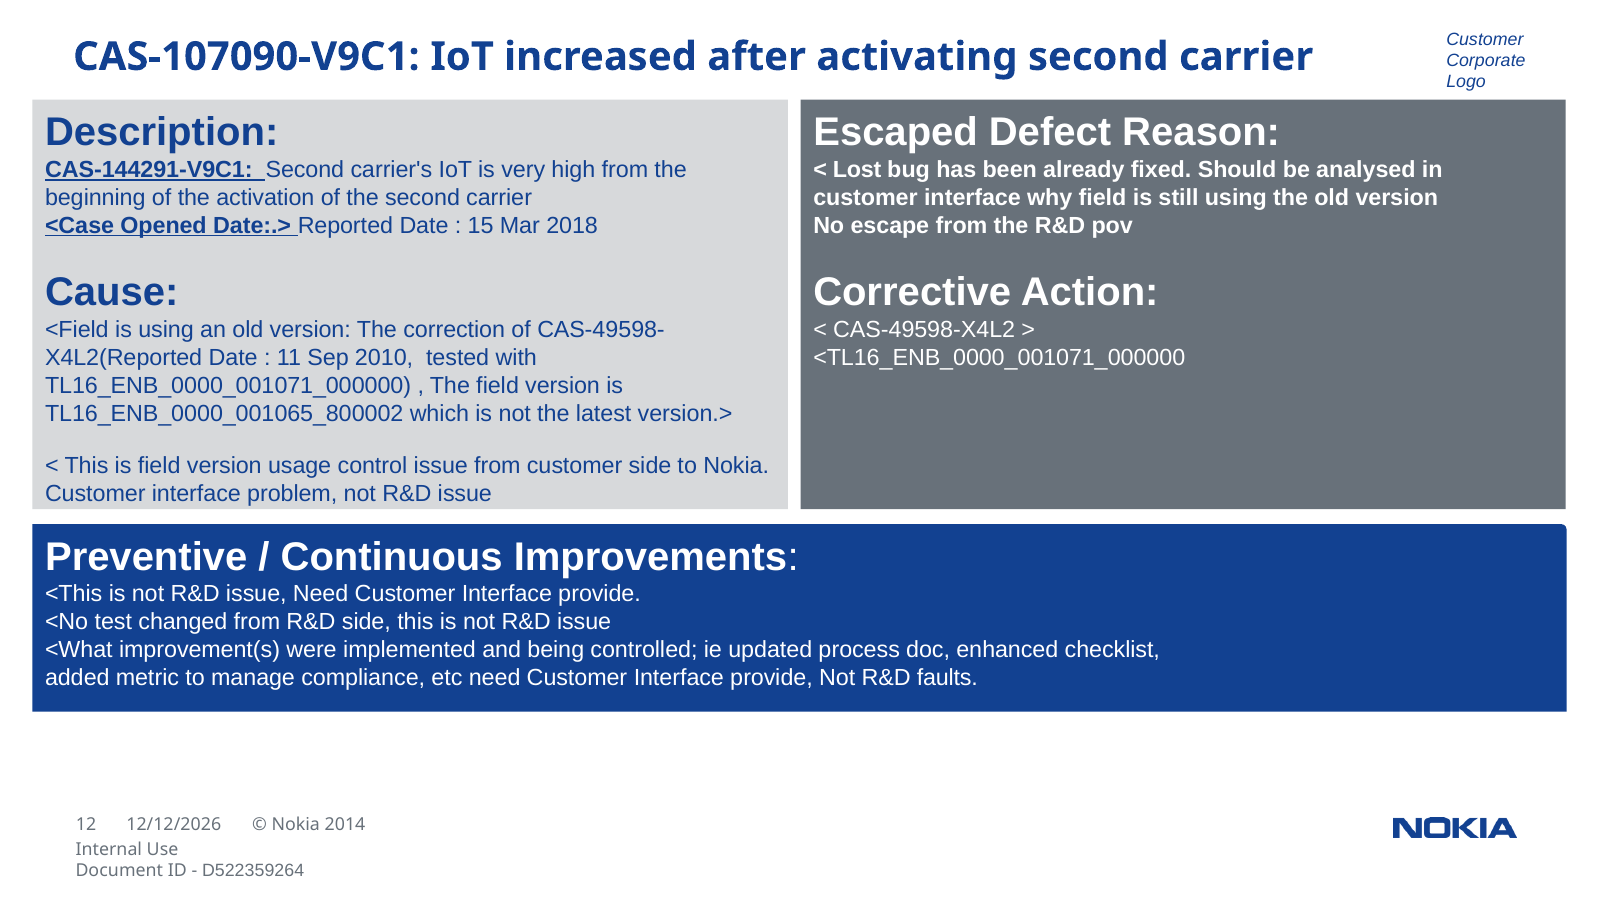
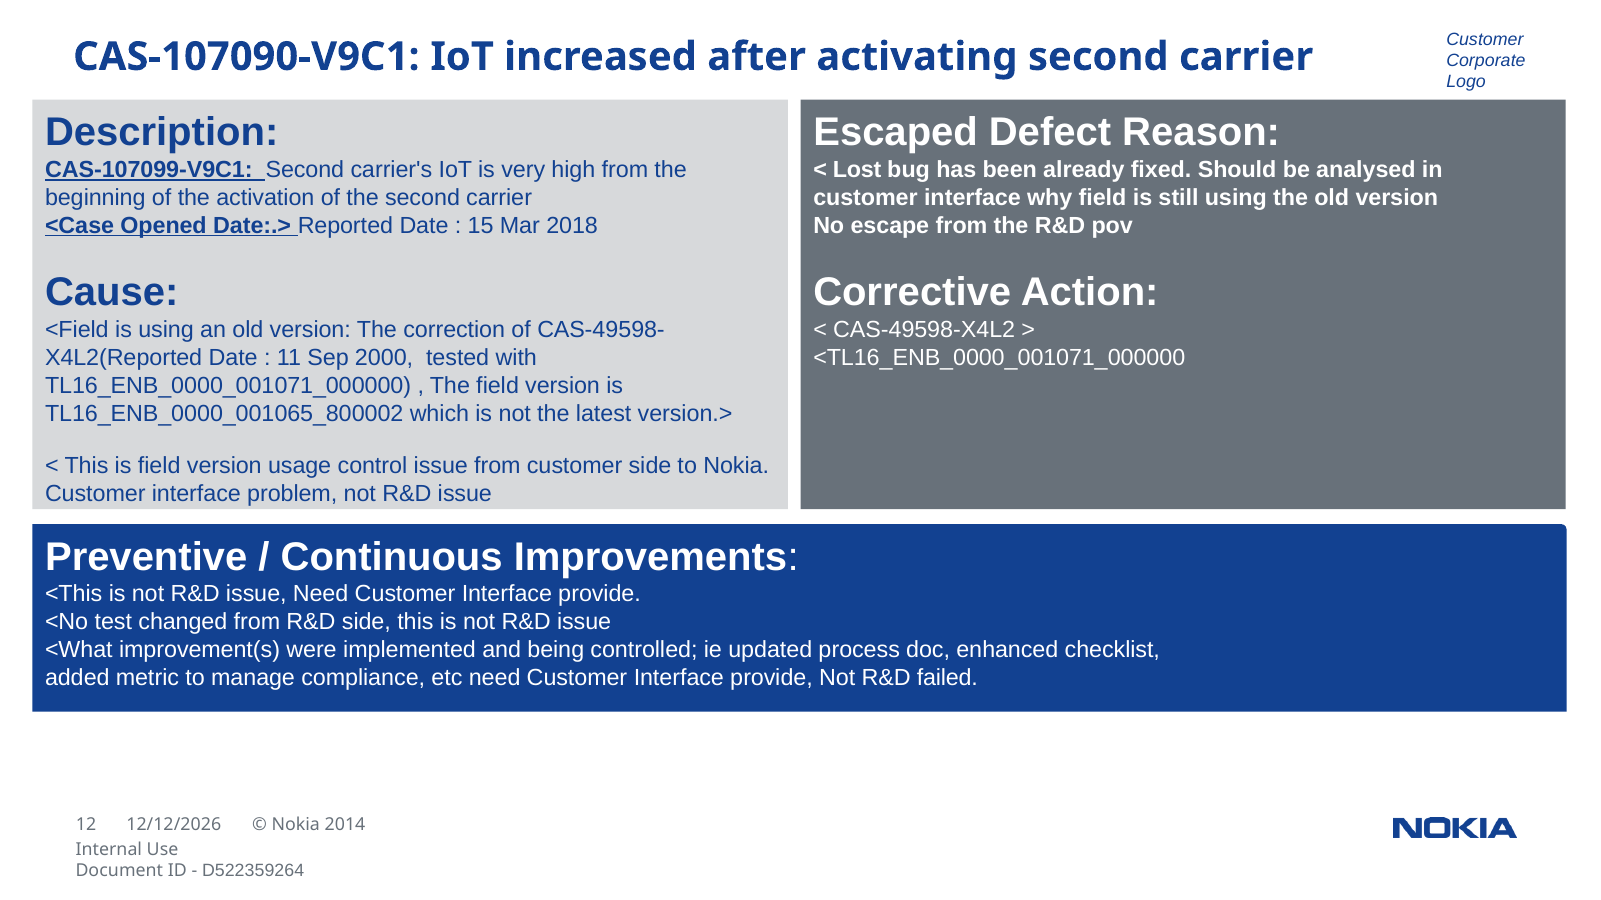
CAS-144291-V9C1: CAS-144291-V9C1 -> CAS-107099-V9C1
2010: 2010 -> 2000
faults: faults -> failed
